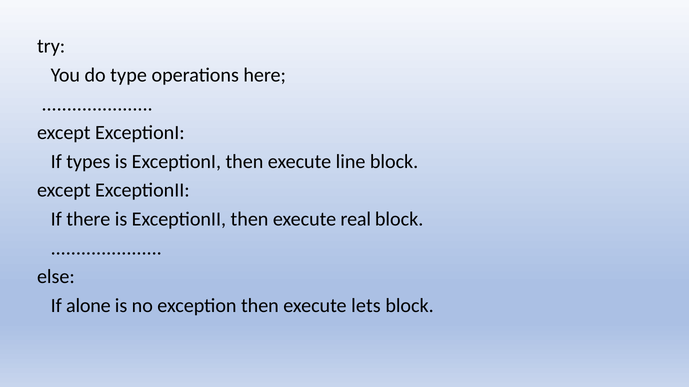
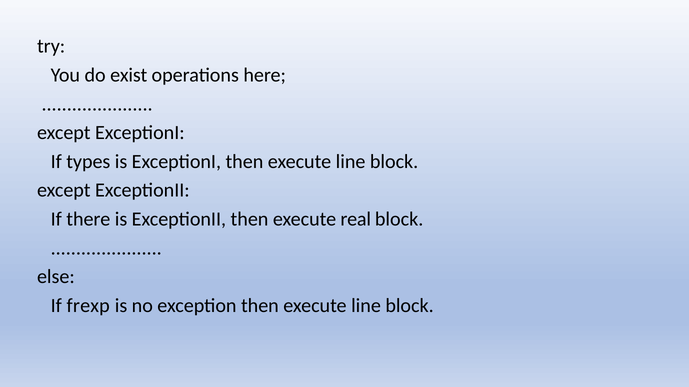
type: type -> exist
alone: alone -> frexp
exception then execute lets: lets -> line
